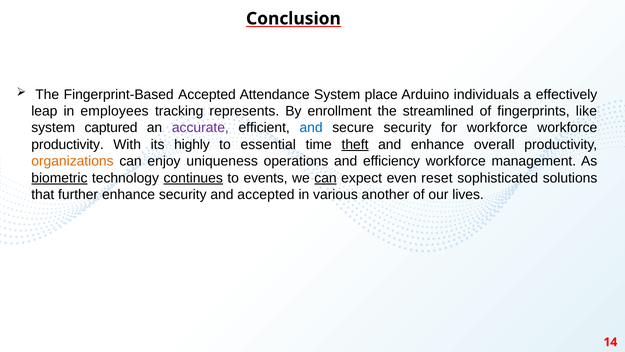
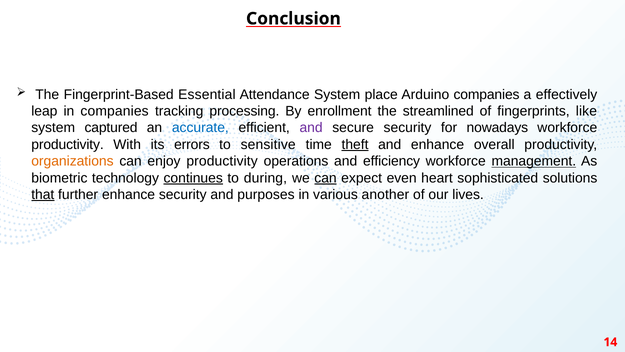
Fingerprint-Based Accepted: Accepted -> Essential
Arduino individuals: individuals -> companies
in employees: employees -> companies
represents: represents -> processing
accurate colour: purple -> blue
and at (311, 128) colour: blue -> purple
for workforce: workforce -> nowadays
highly: highly -> errors
essential: essential -> sensitive
enjoy uniqueness: uniqueness -> productivity
management underline: none -> present
biometric underline: present -> none
events: events -> during
reset: reset -> heart
that underline: none -> present
and accepted: accepted -> purposes
